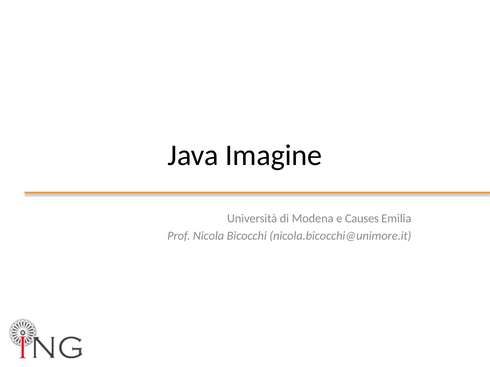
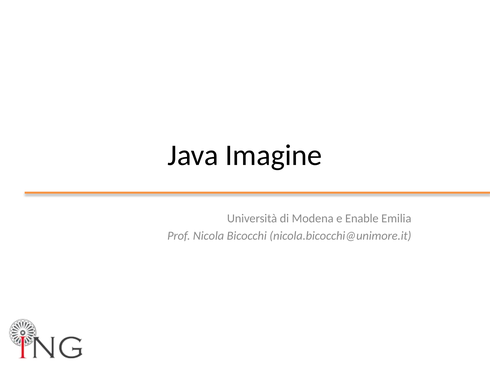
Causes: Causes -> Enable
